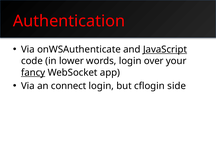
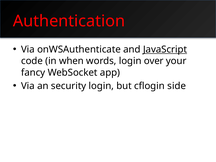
lower: lower -> when
fancy underline: present -> none
connect: connect -> security
